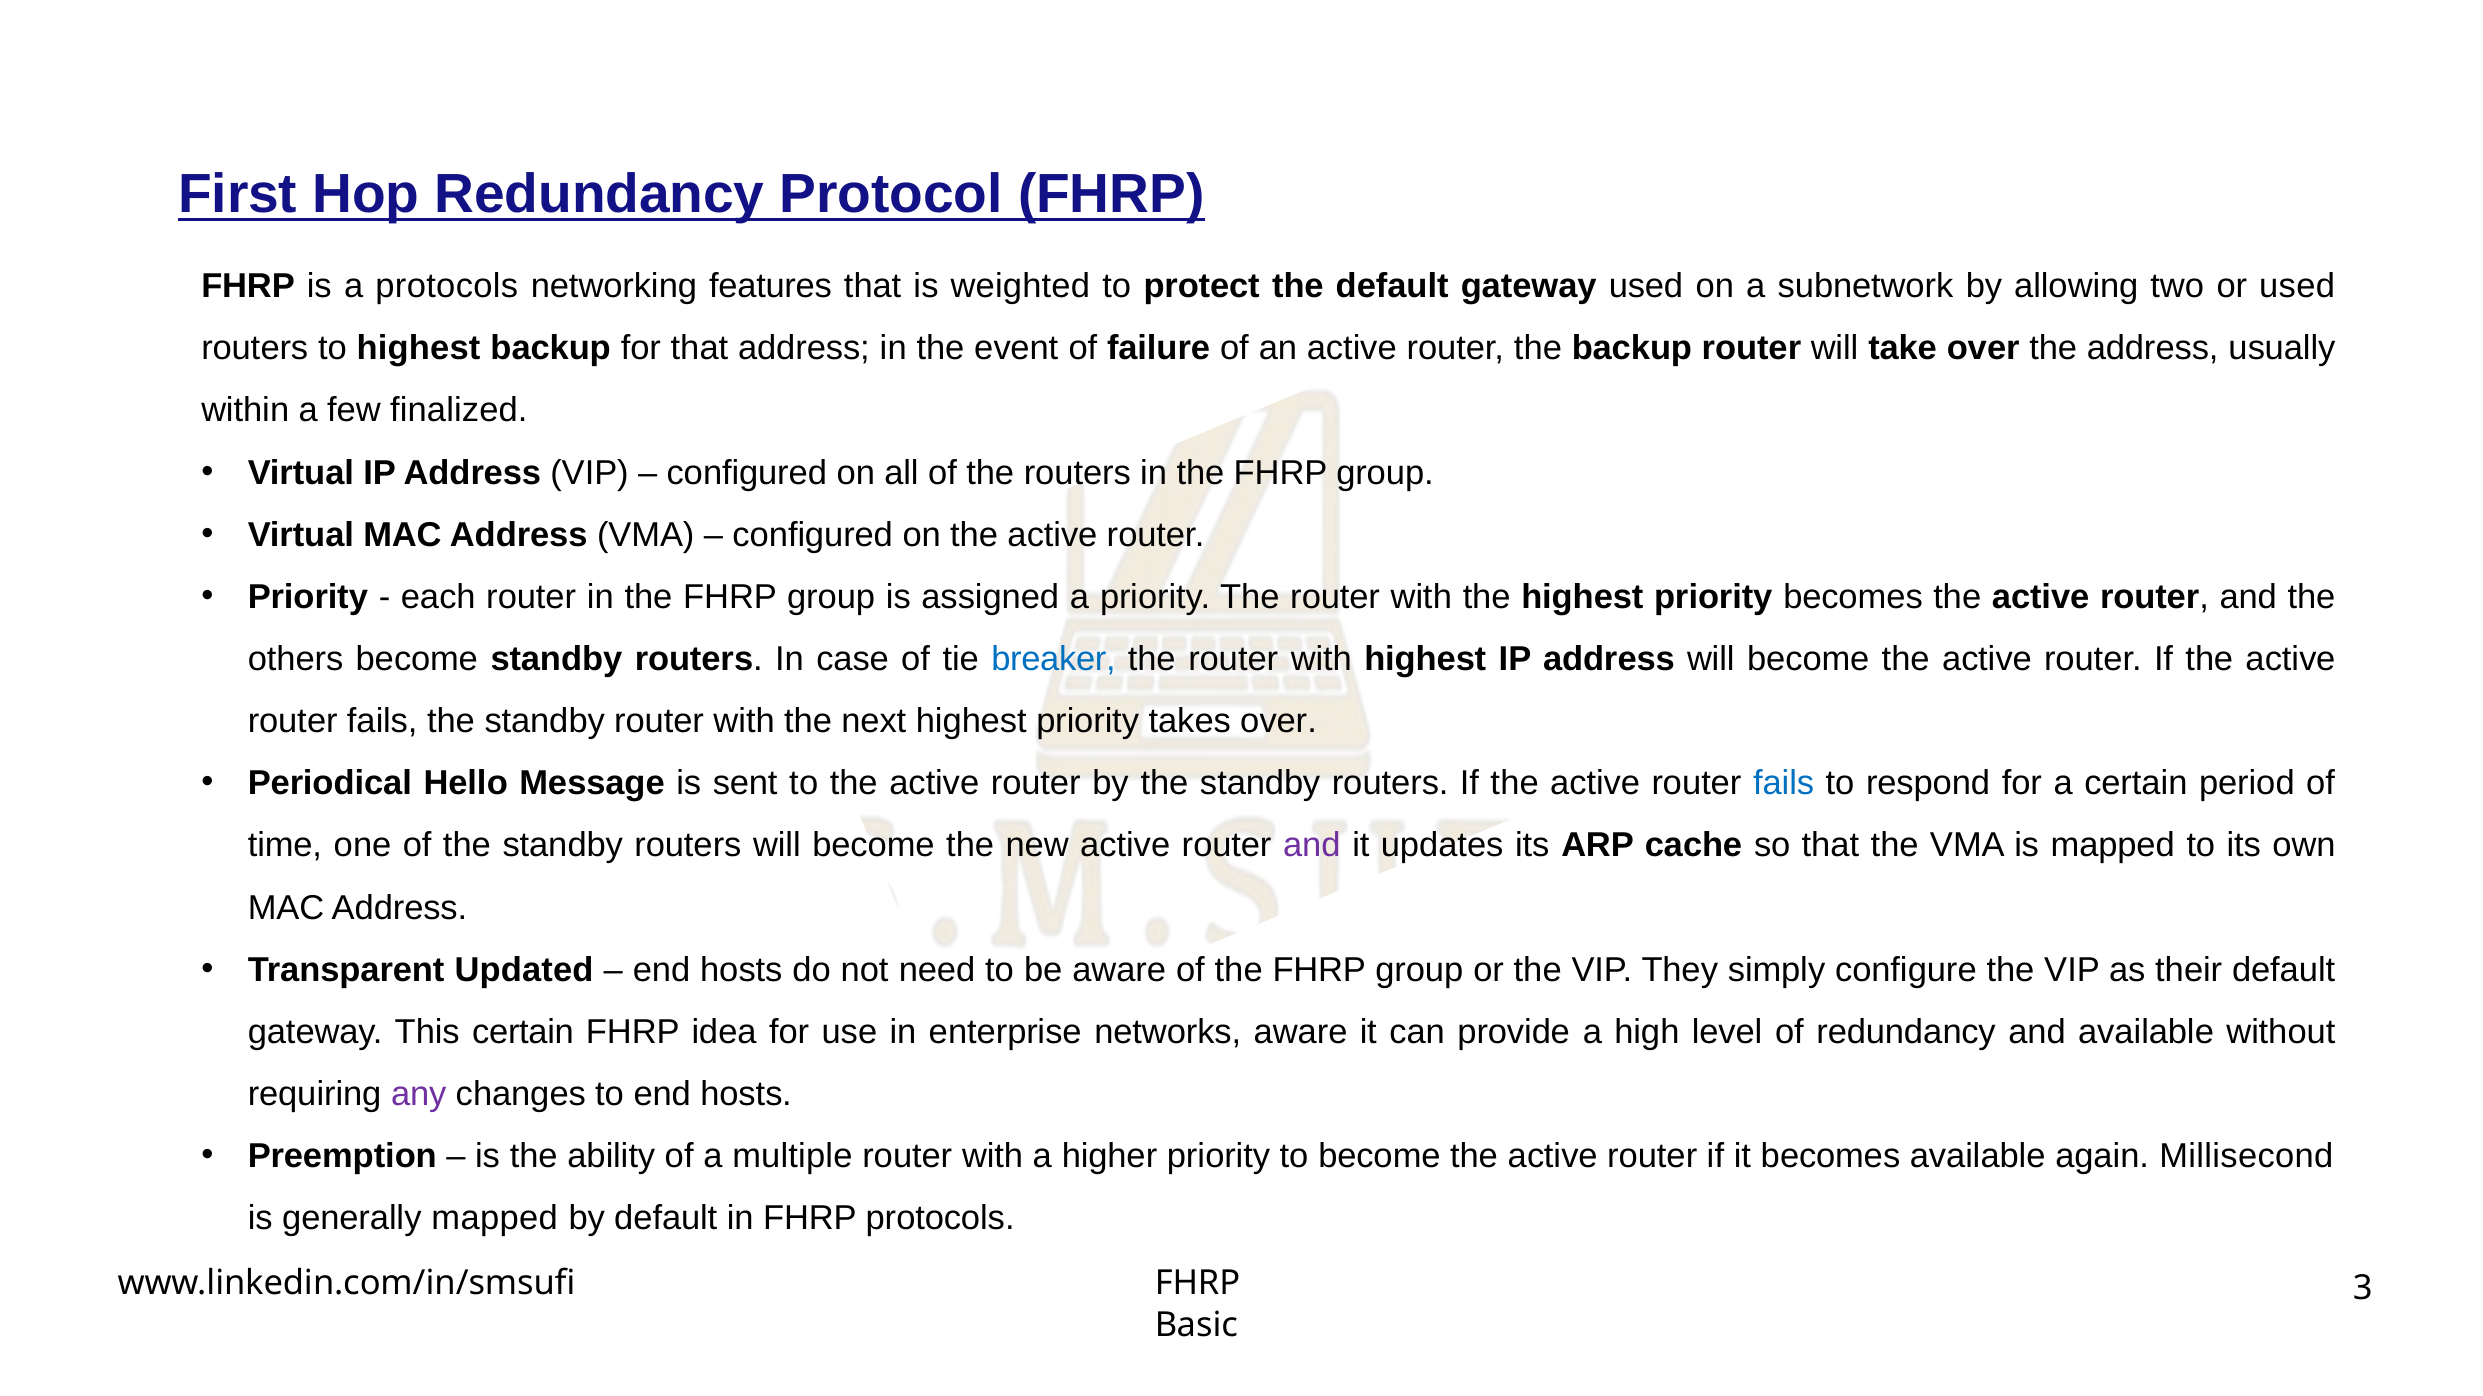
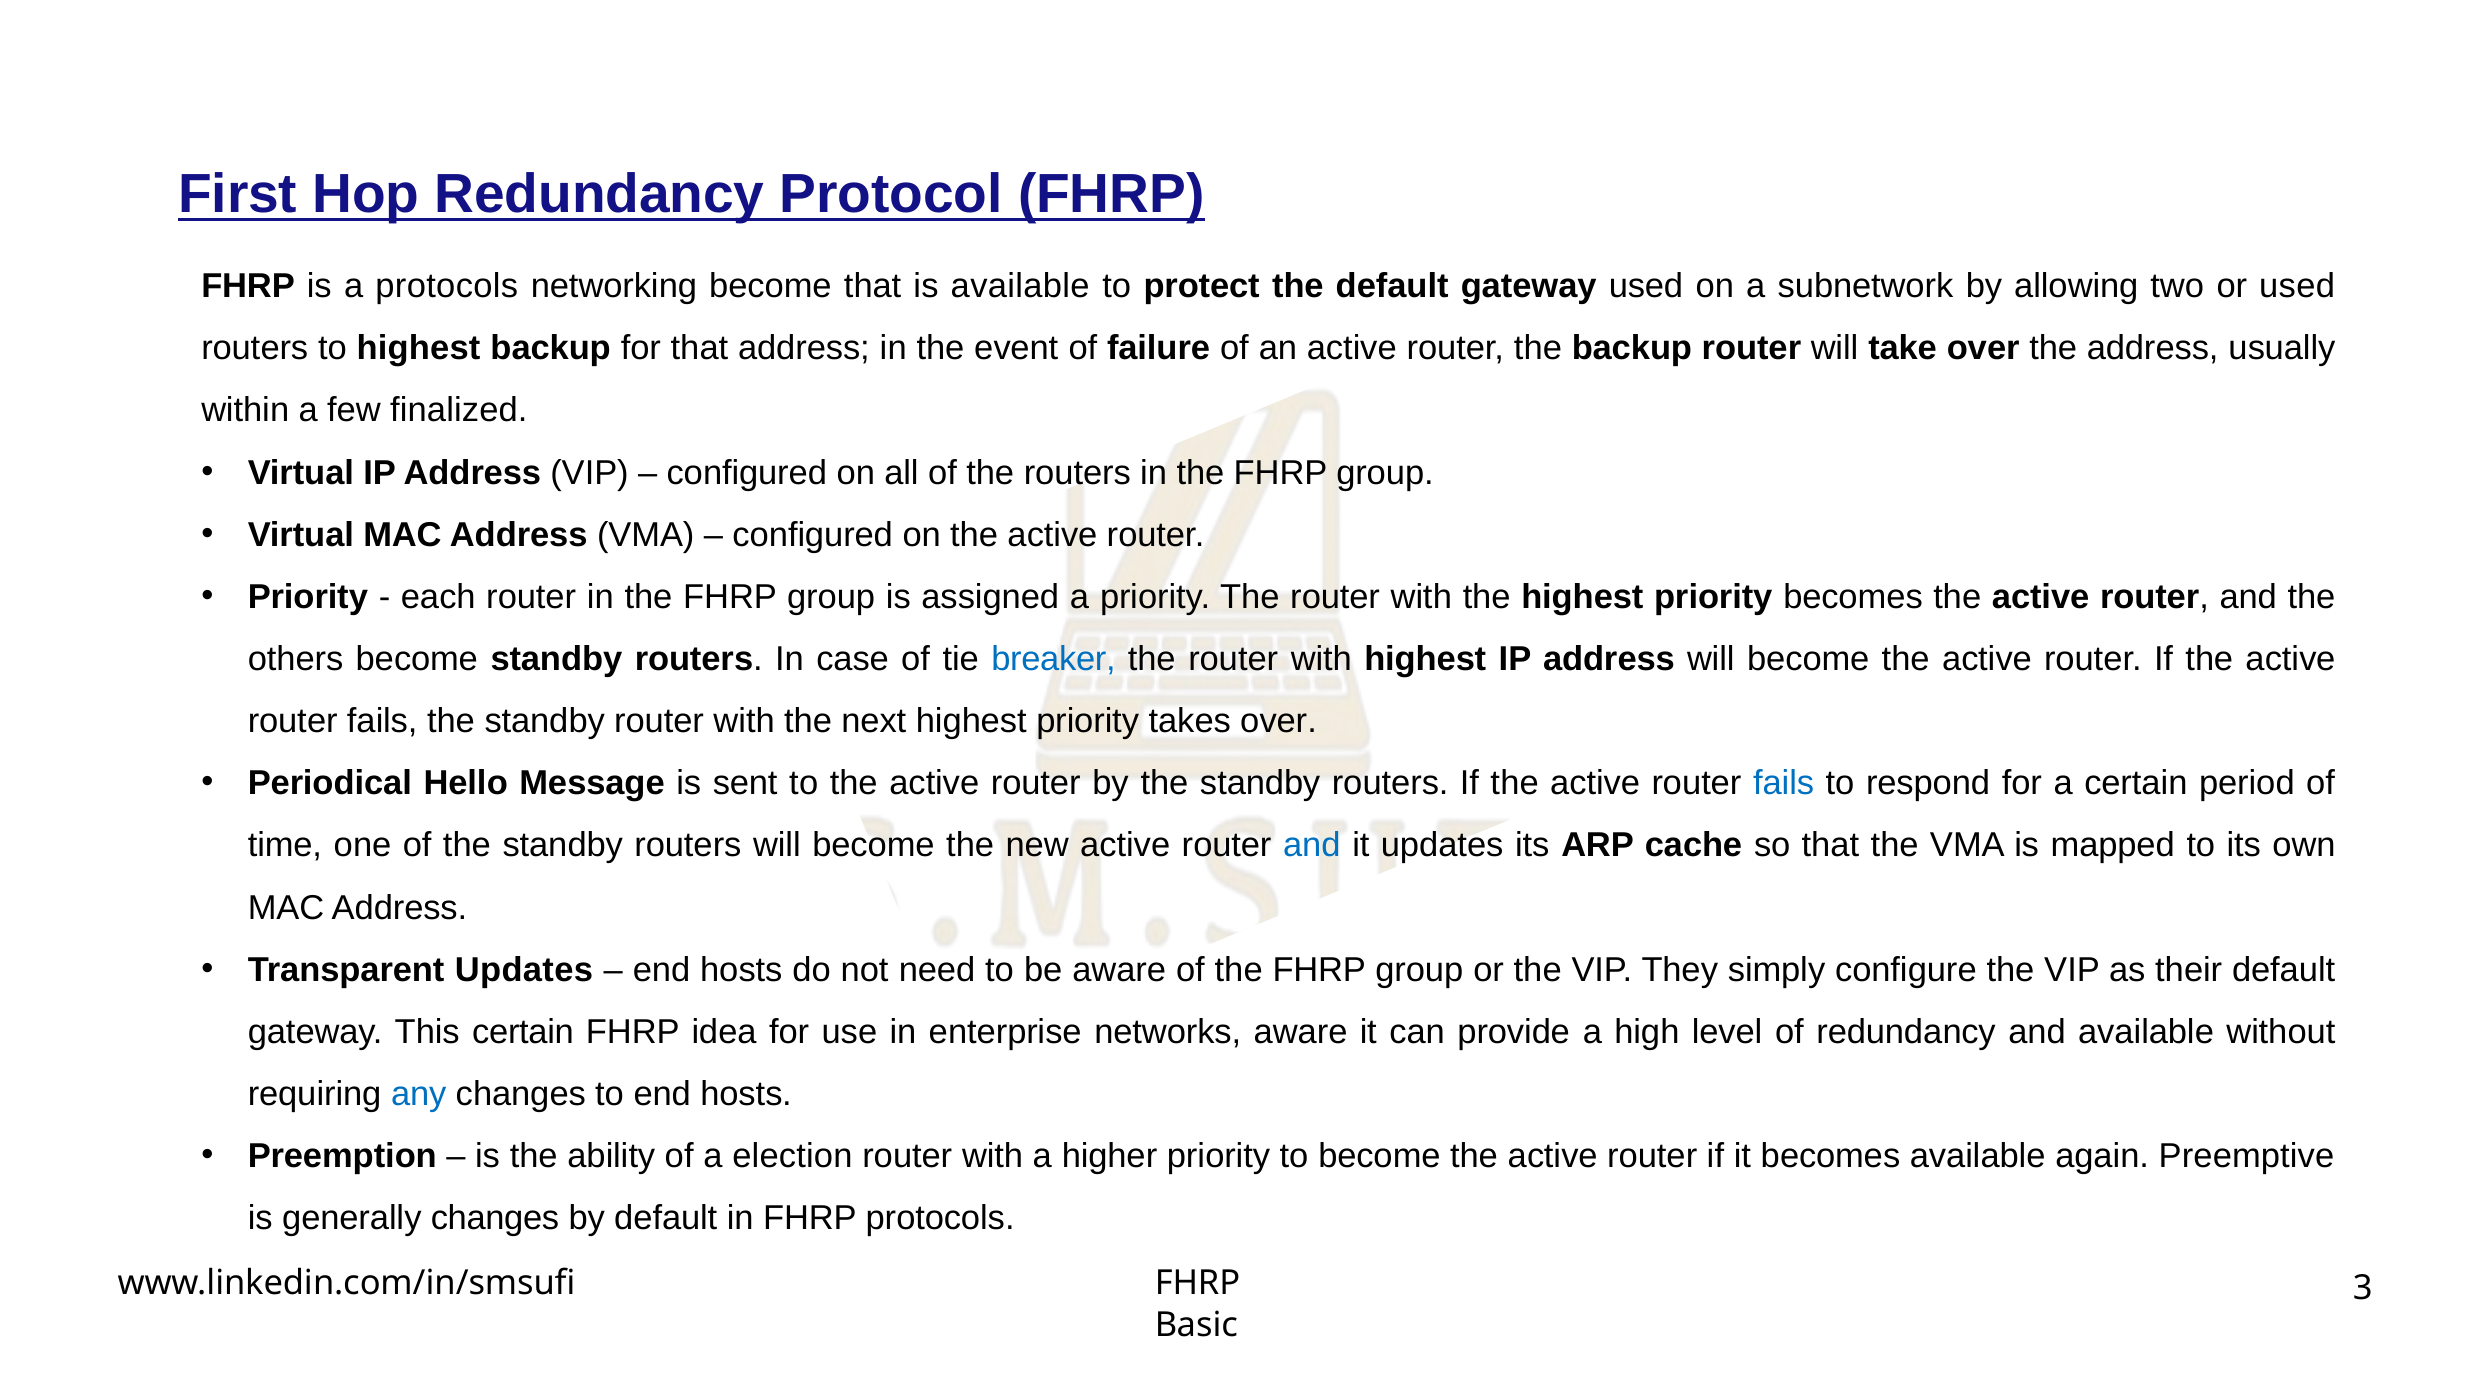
networking features: features -> become
is weighted: weighted -> available
and at (1312, 846) colour: purple -> blue
Transparent Updated: Updated -> Updates
any colour: purple -> blue
multiple: multiple -> election
Millisecond: Millisecond -> Preemptive
generally mapped: mapped -> changes
